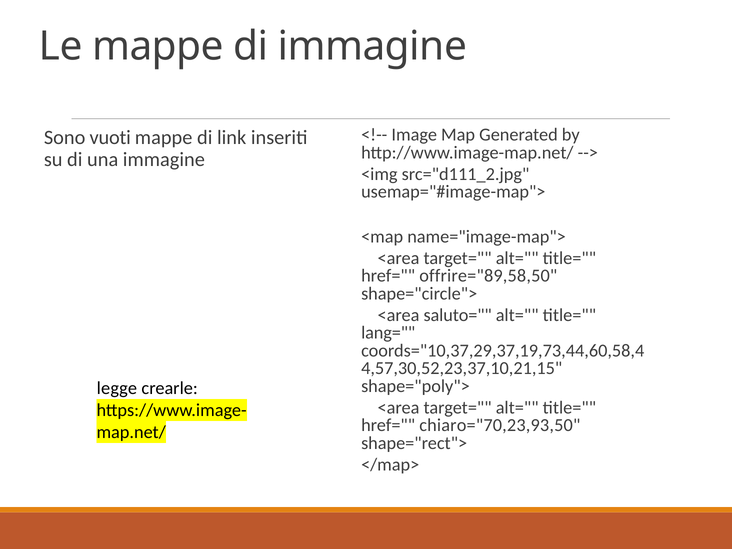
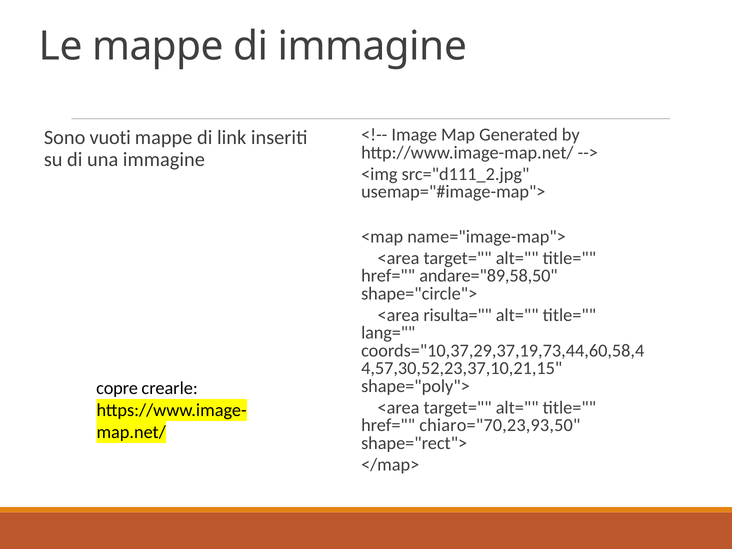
offrire="89,58,50: offrire="89,58,50 -> andare="89,58,50
saluto=: saluto= -> risulta=
legge: legge -> copre
